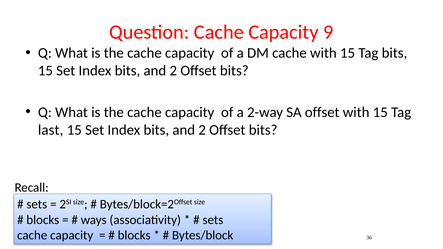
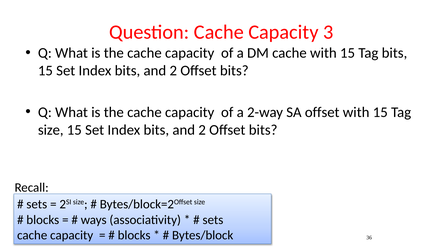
9: 9 -> 3
last at (51, 130): last -> size
